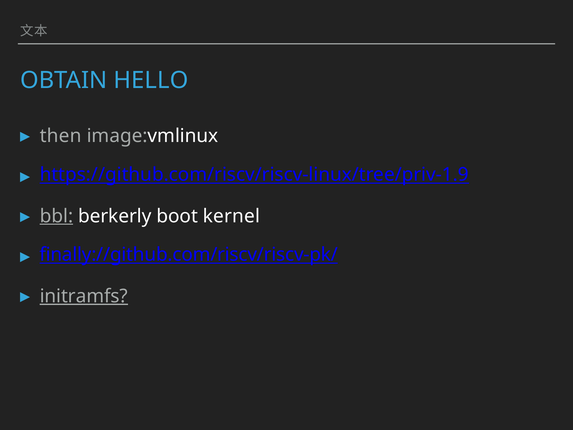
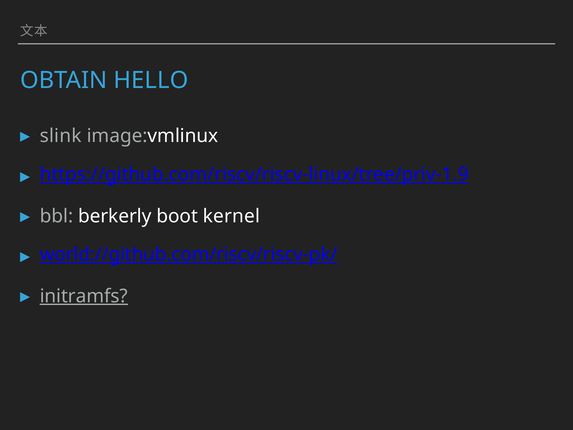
then: then -> slink
bbl underline: present -> none
finally://github.com/riscv/riscv-pk/: finally://github.com/riscv/riscv-pk/ -> world://github.com/riscv/riscv-pk/
